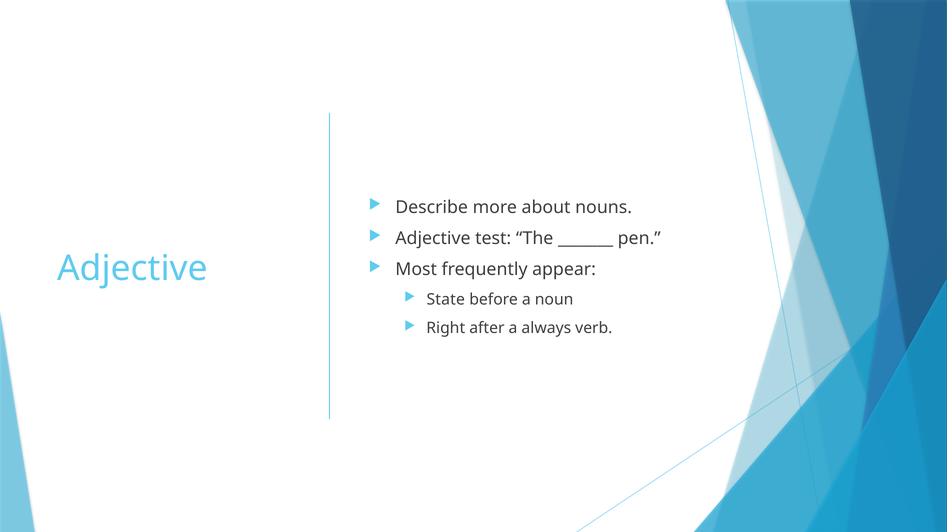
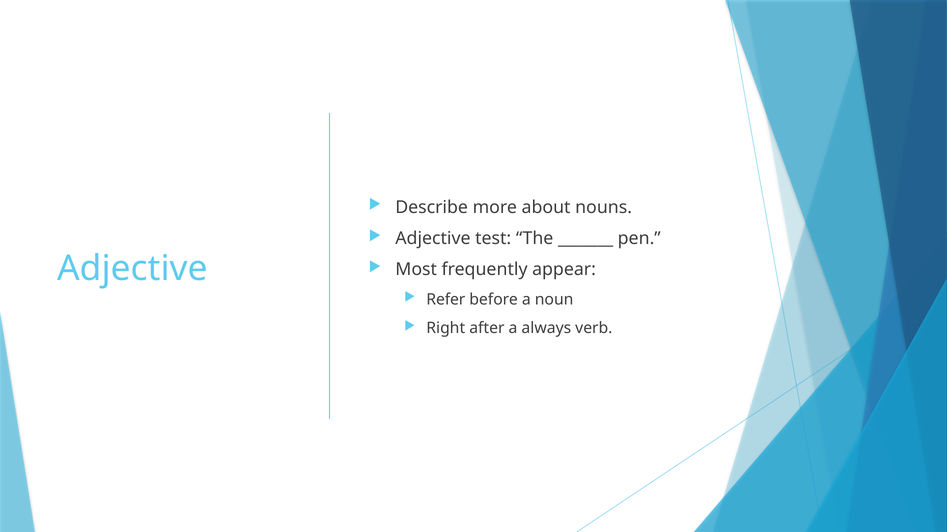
State: State -> Refer
